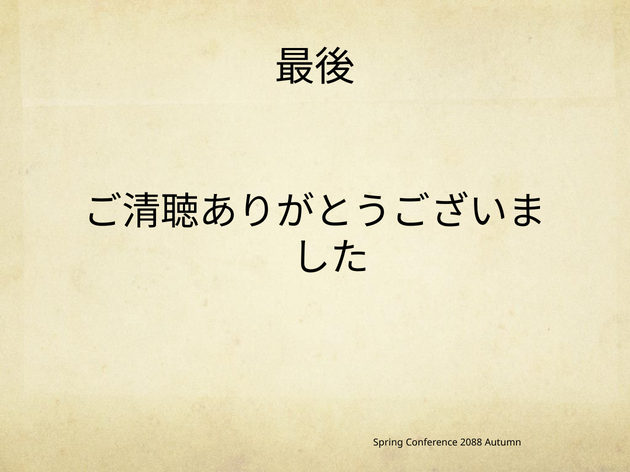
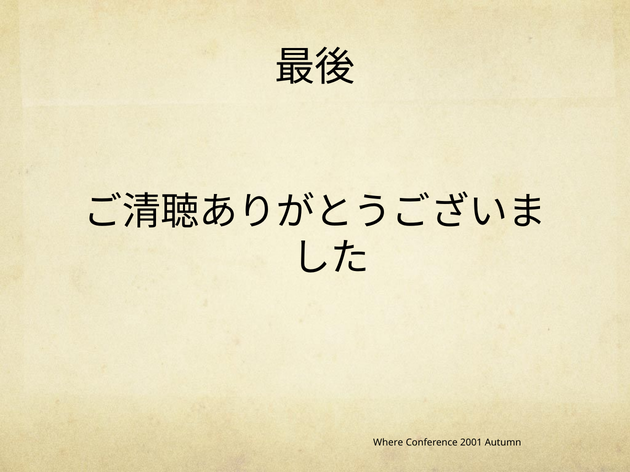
Spring: Spring -> Where
2088: 2088 -> 2001
